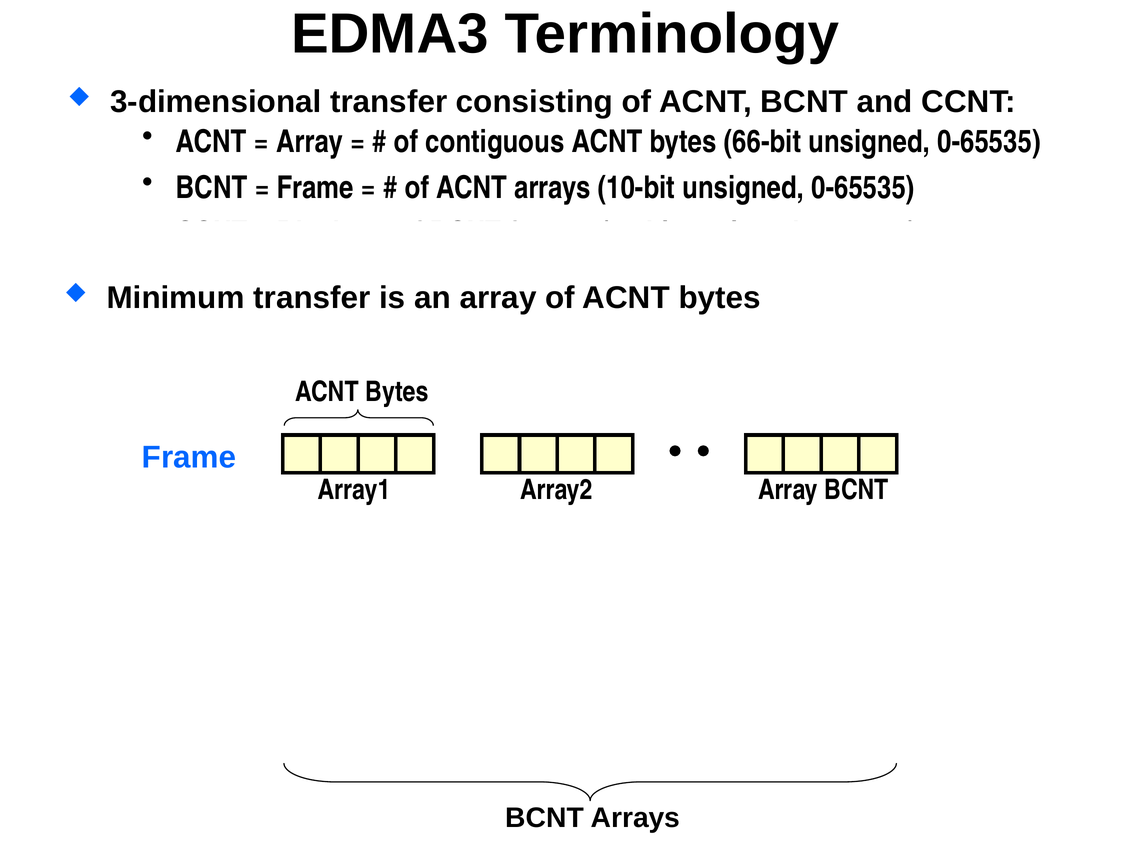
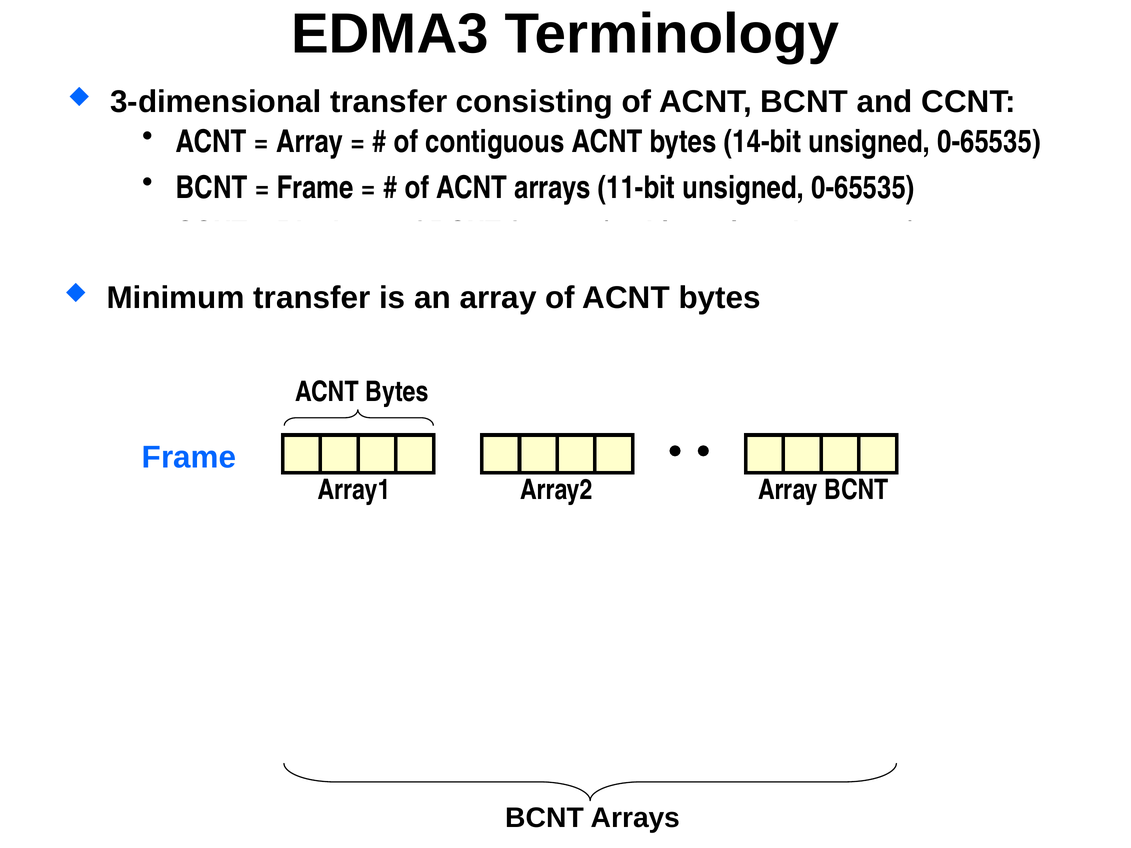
66-bit: 66-bit -> 14-bit
10-bit: 10-bit -> 11-bit
